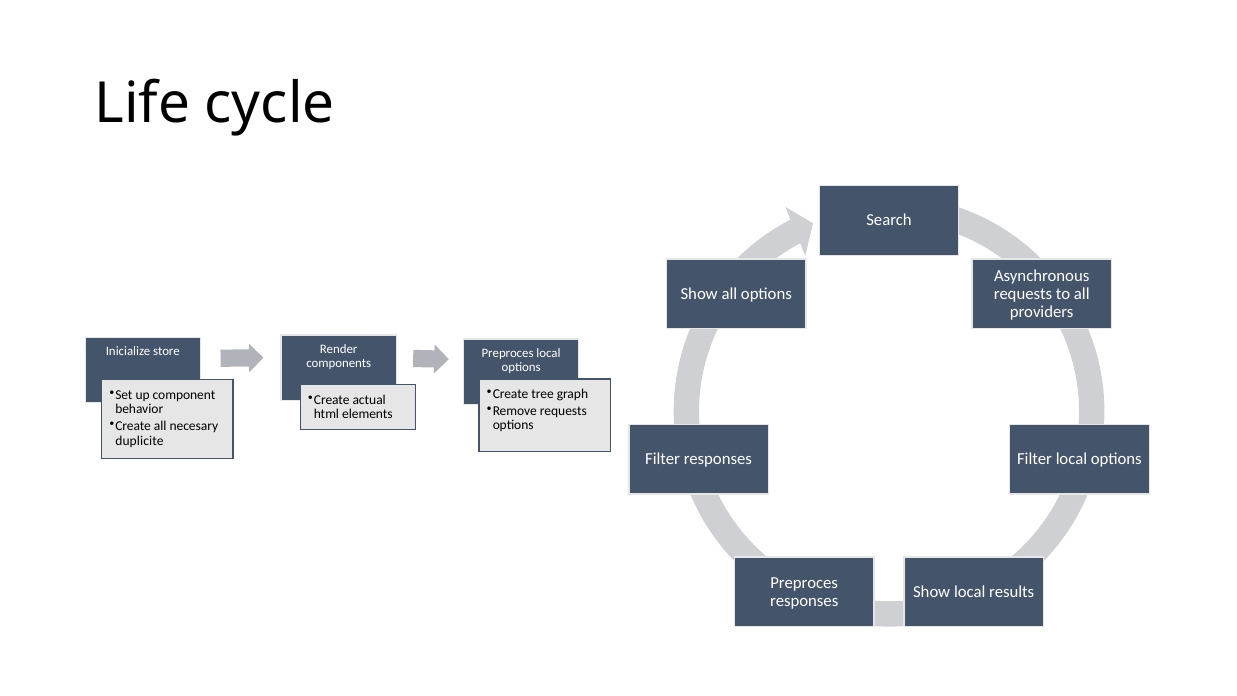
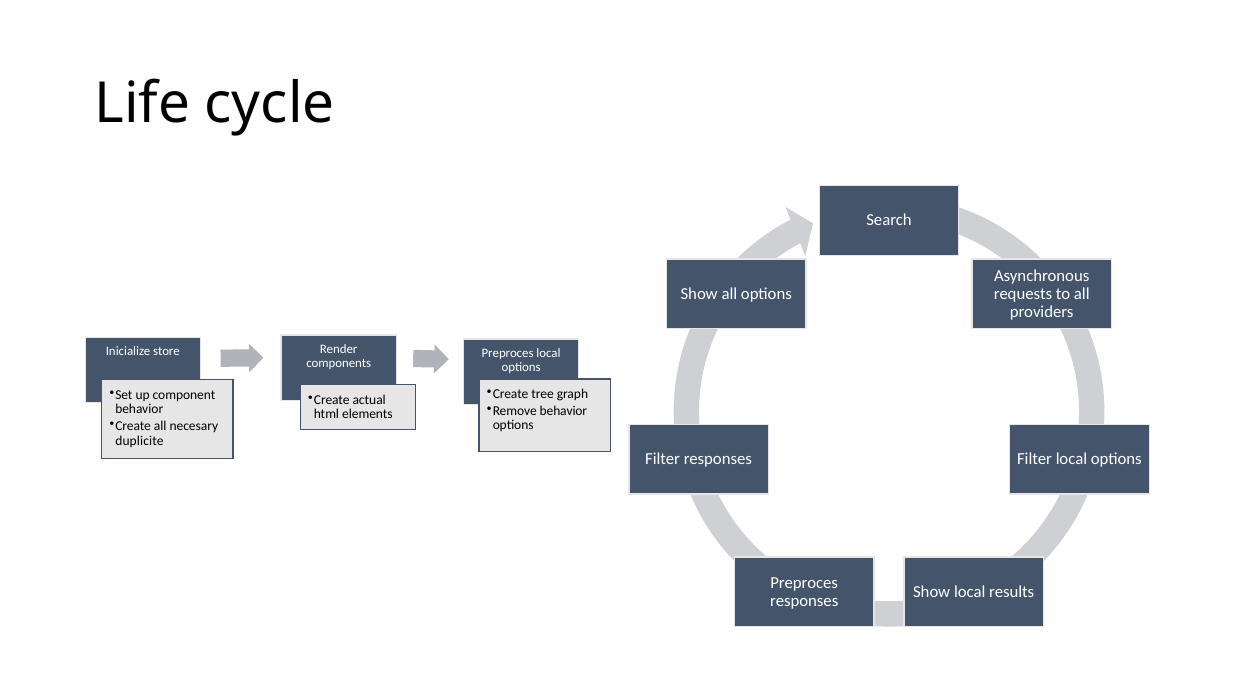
Remove requests: requests -> behavior
